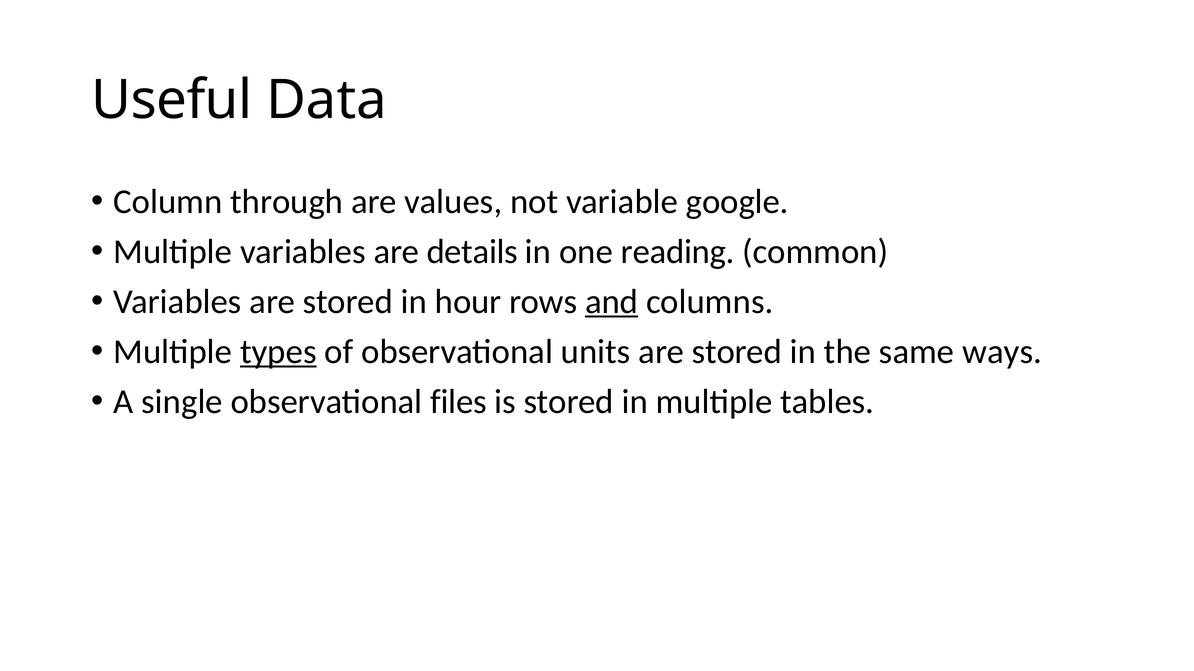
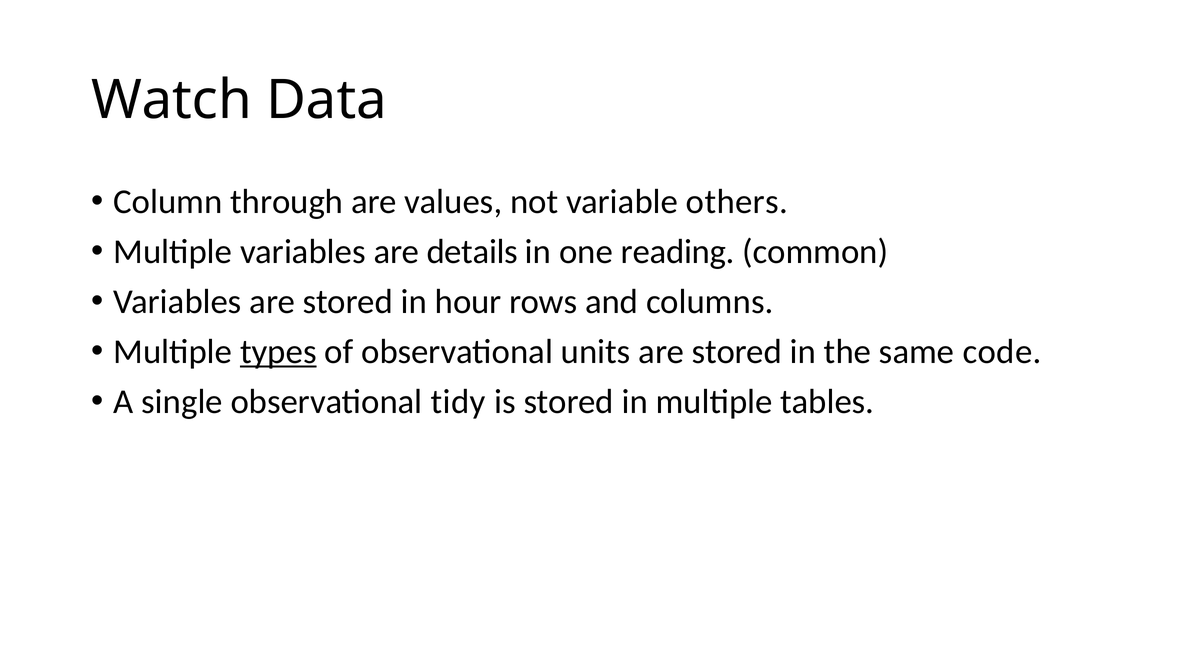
Useful: Useful -> Watch
google: google -> others
and underline: present -> none
ways: ways -> code
files: files -> tidy
